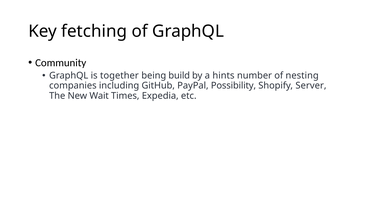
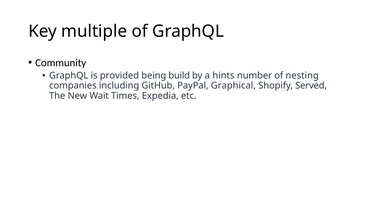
fetching: fetching -> multiple
together: together -> provided
Possibility: Possibility -> Graphical
Server: Server -> Served
